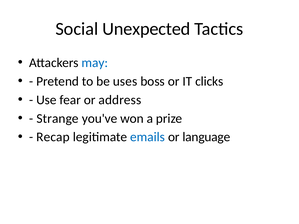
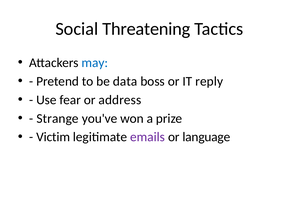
Unexpected: Unexpected -> Threatening
uses: uses -> data
clicks: clicks -> reply
Recap: Recap -> Victim
emails colour: blue -> purple
